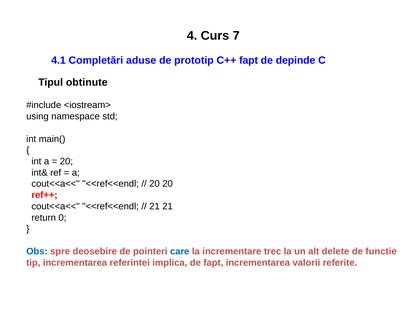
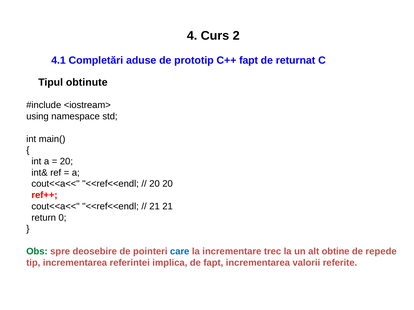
7: 7 -> 2
depinde: depinde -> returnat
Obs colour: blue -> green
delete: delete -> obtine
functie: functie -> repede
